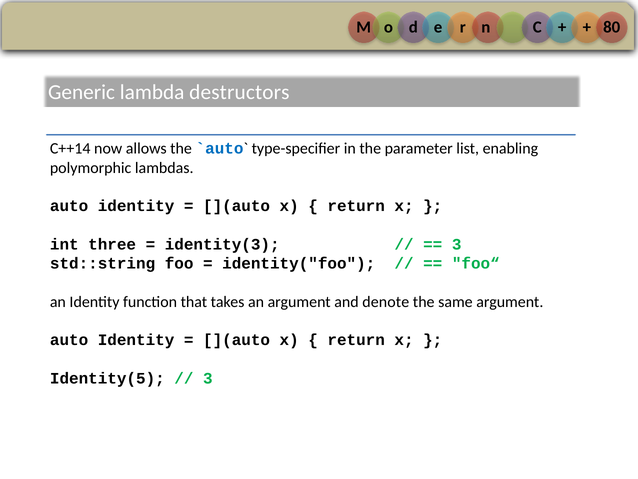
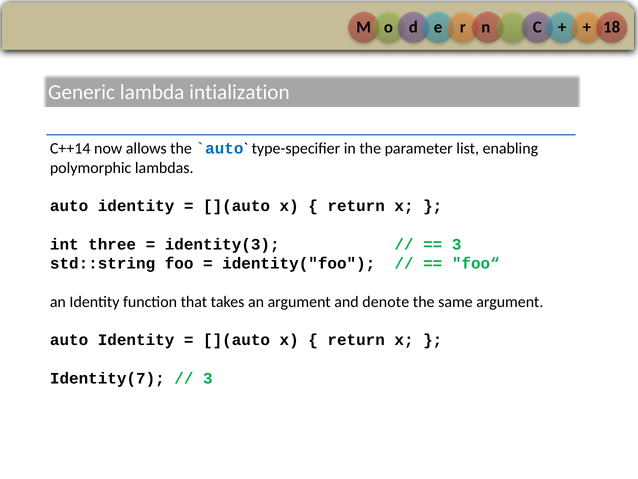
80: 80 -> 18
destructors: destructors -> intialization
Identity(5: Identity(5 -> Identity(7
